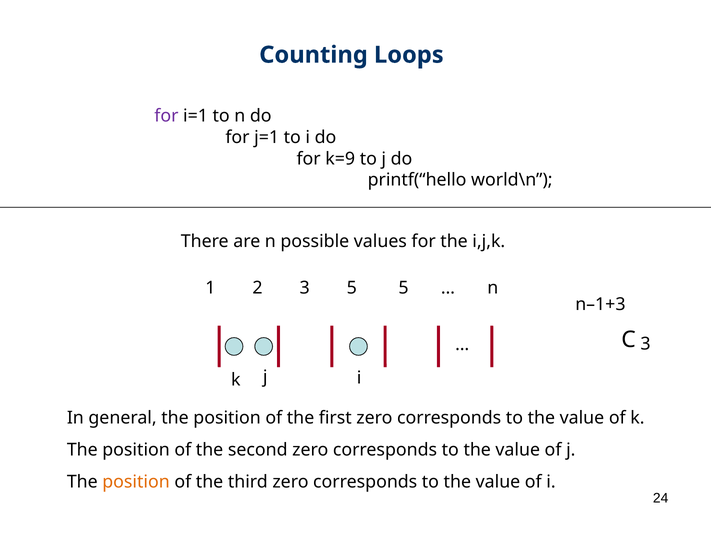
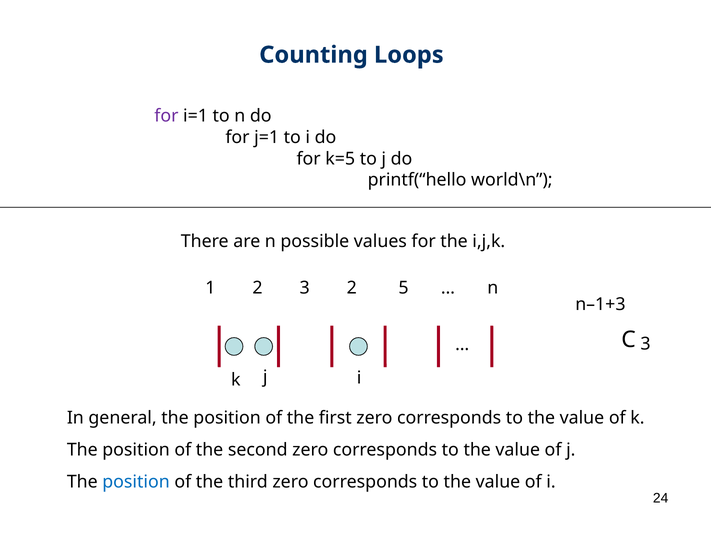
k=9: k=9 -> k=5
3 5: 5 -> 2
position at (136, 482) colour: orange -> blue
